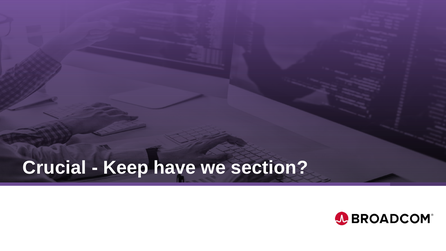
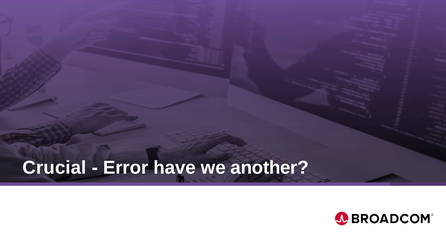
Keep: Keep -> Error
section: section -> another
